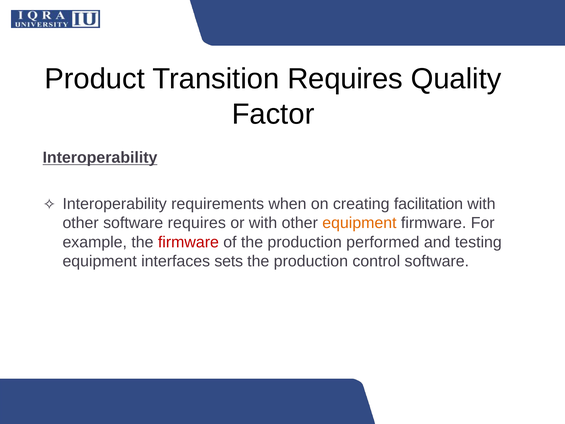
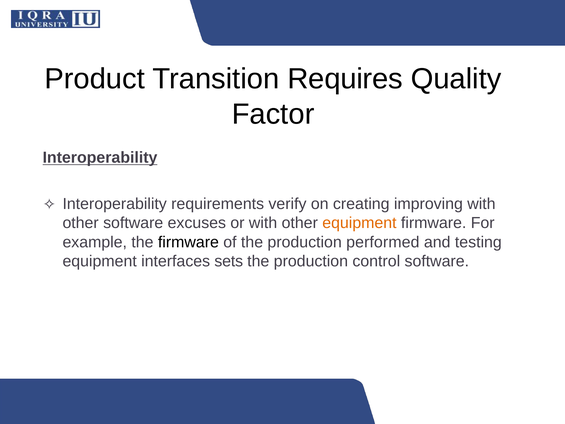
when: when -> verify
facilitation: facilitation -> improving
software requires: requires -> excuses
firmware at (188, 242) colour: red -> black
